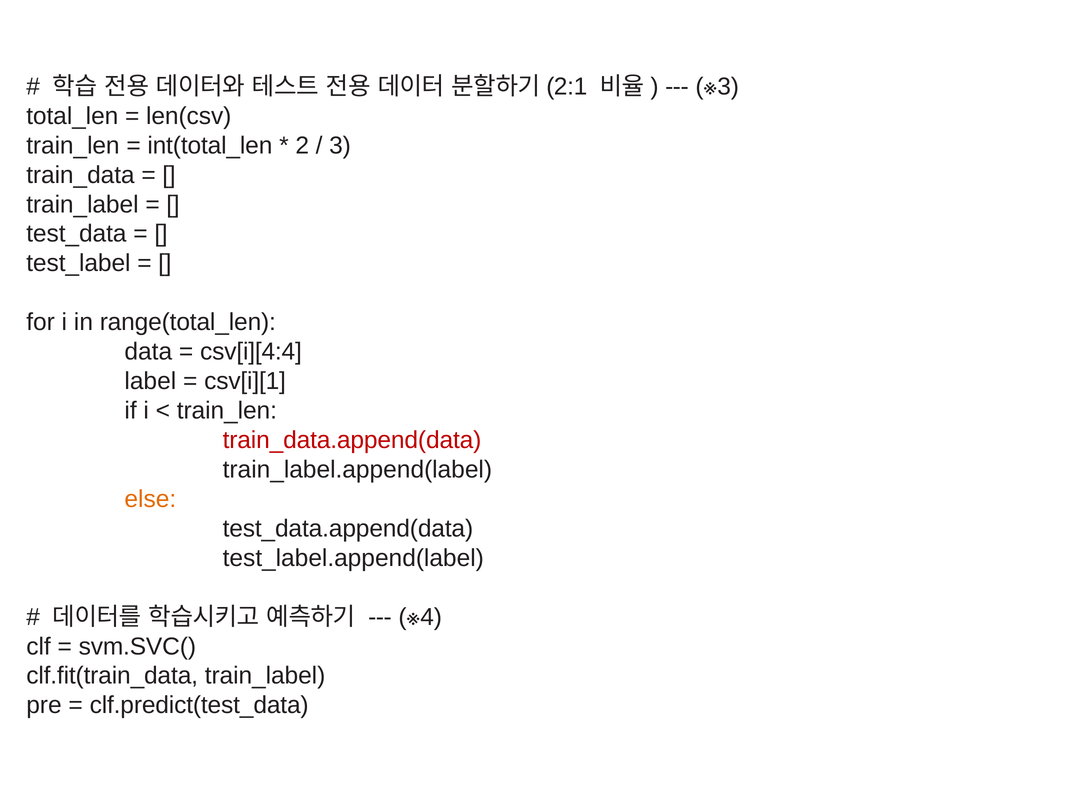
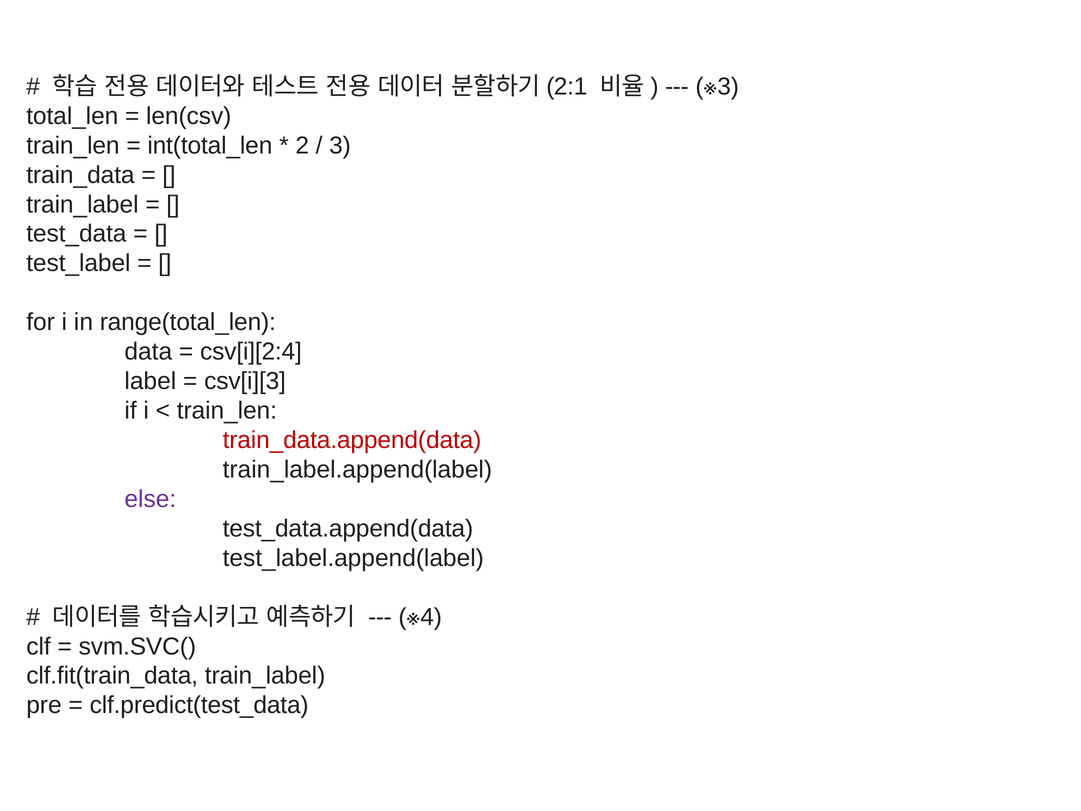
csv[i][4:4: csv[i][4:4 -> csv[i][2:4
csv[i][1: csv[i][1 -> csv[i][3
else colour: orange -> purple
